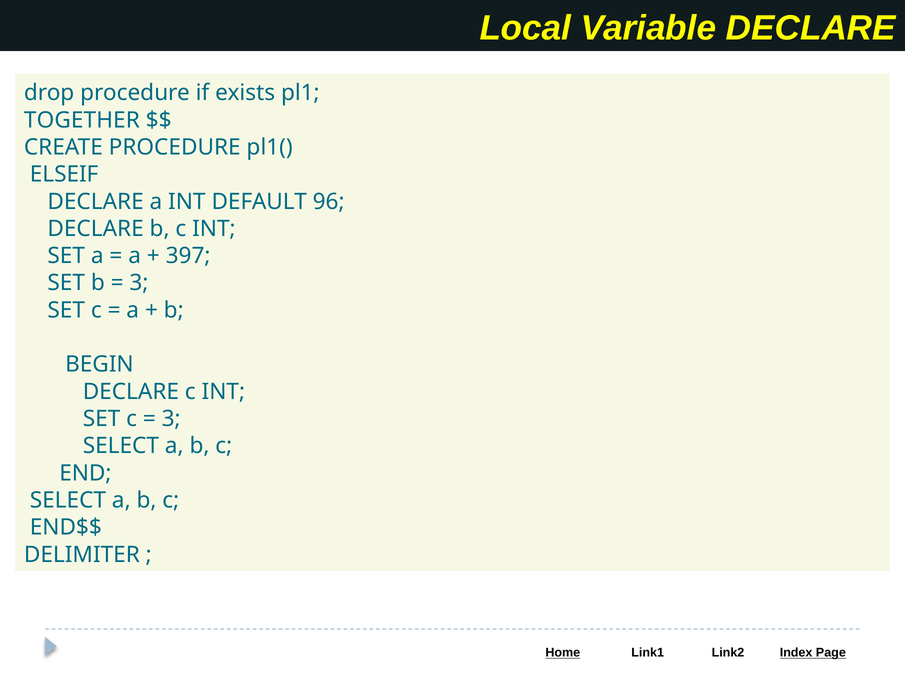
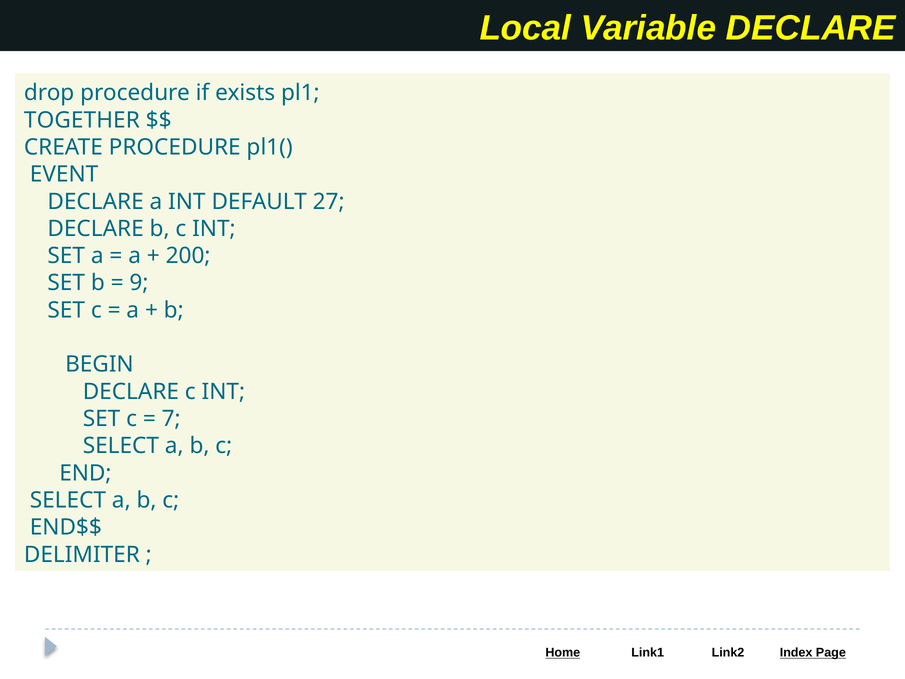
ELSEIF: ELSEIF -> EVENT
96: 96 -> 27
397: 397 -> 200
3 at (139, 283): 3 -> 9
3 at (171, 419): 3 -> 7
